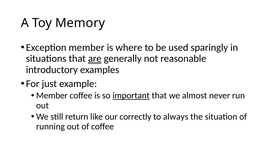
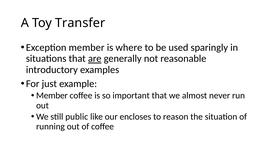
Memory: Memory -> Transfer
important underline: present -> none
return: return -> public
correctly: correctly -> encloses
always: always -> reason
